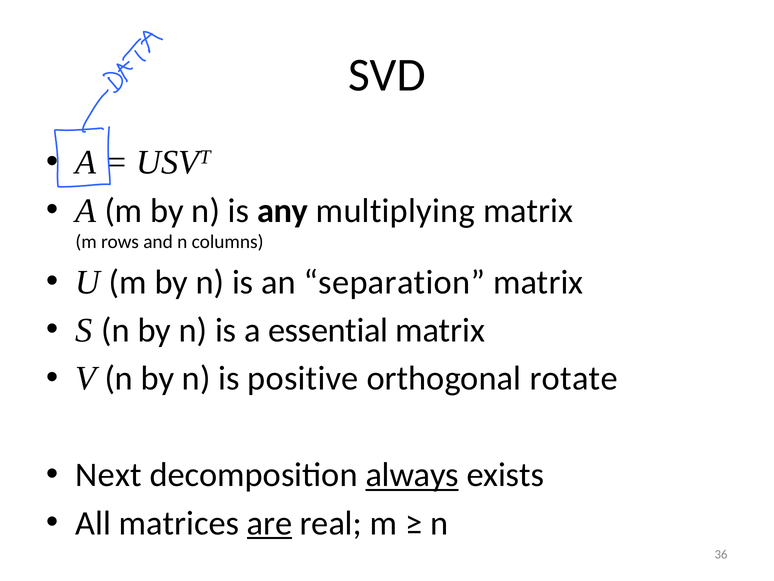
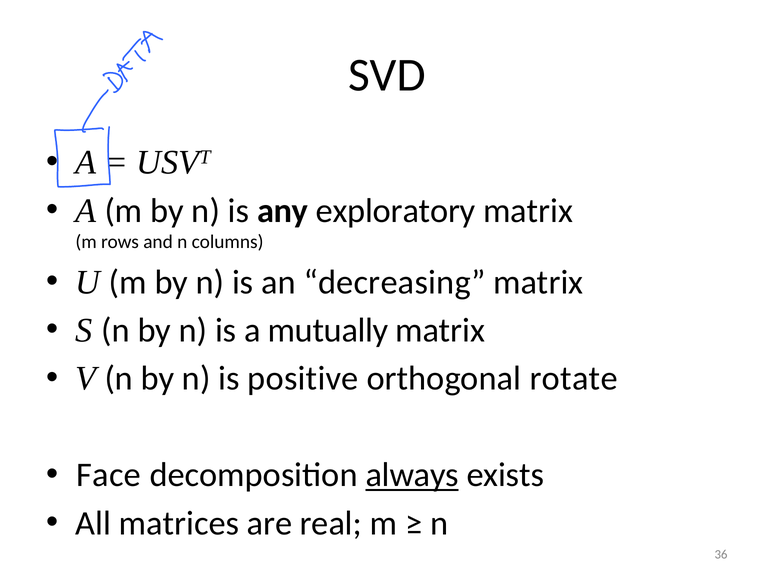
multiplying: multiplying -> exploratory
separation: separation -> decreasing
essential: essential -> mutually
Next: Next -> Face
are underline: present -> none
